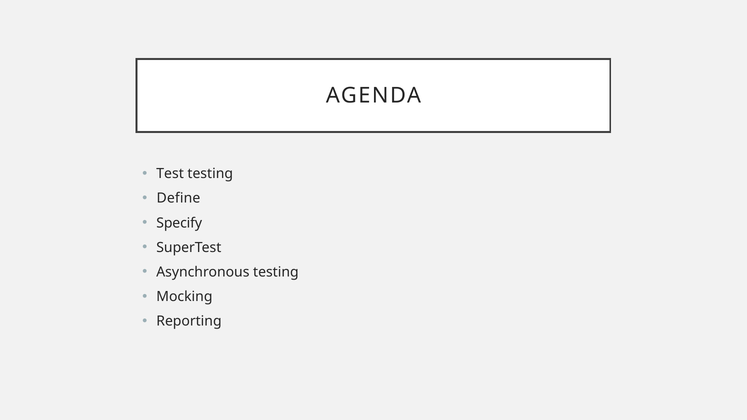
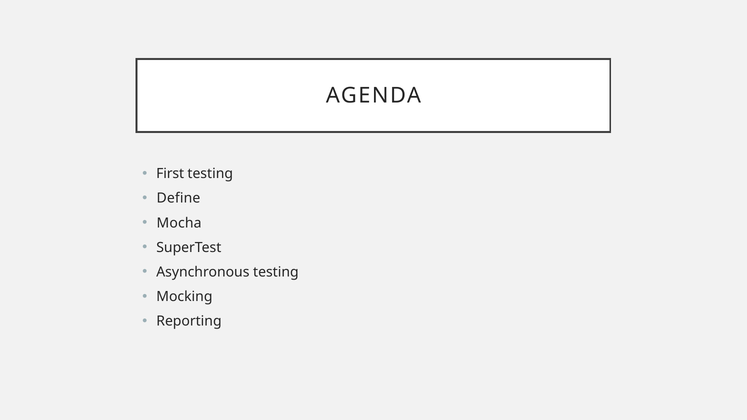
Test: Test -> First
Specify: Specify -> Mocha
